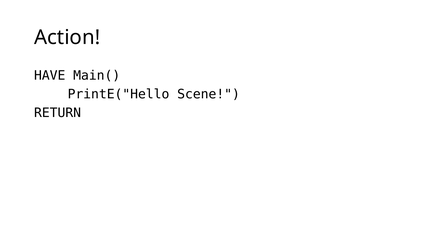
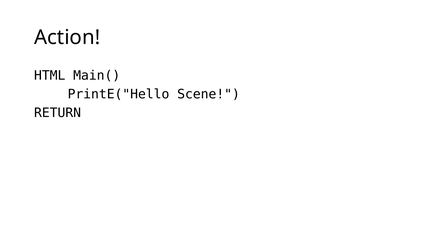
HAVE: HAVE -> HTML
